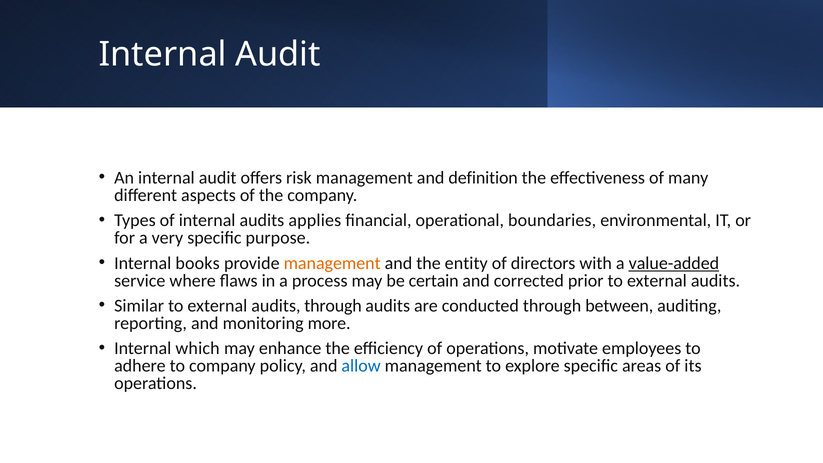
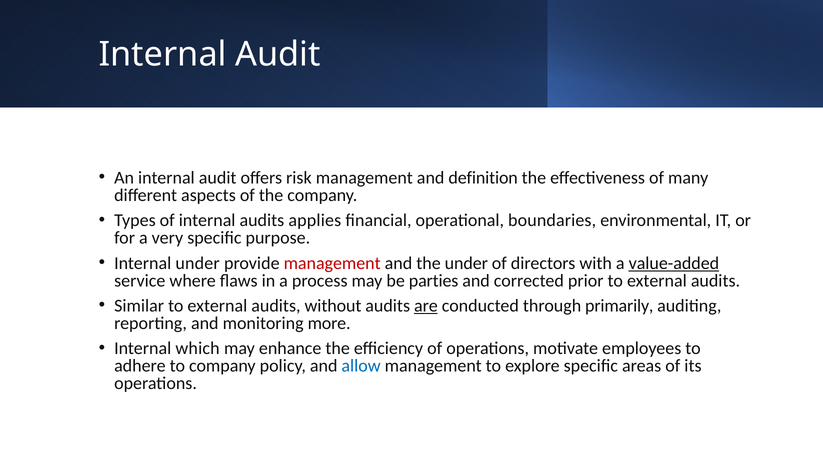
Internal books: books -> under
management at (332, 263) colour: orange -> red
the entity: entity -> under
certain: certain -> parties
audits through: through -> without
are underline: none -> present
between: between -> primarily
